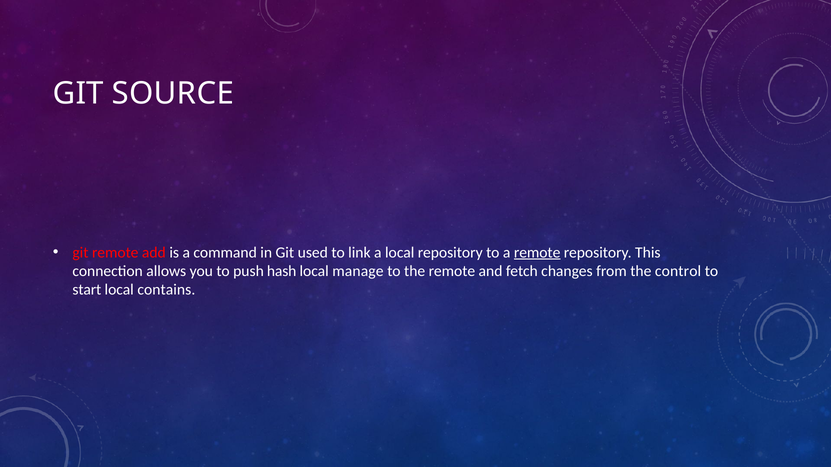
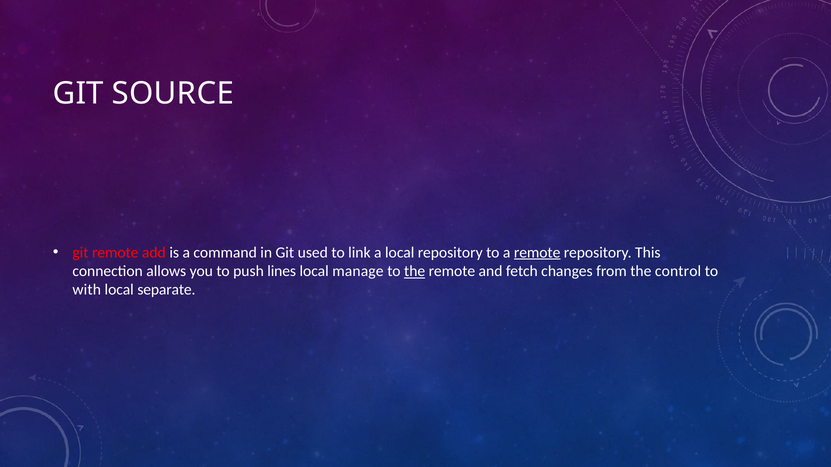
hash: hash -> lines
the at (415, 271) underline: none -> present
start: start -> with
contains: contains -> separate
